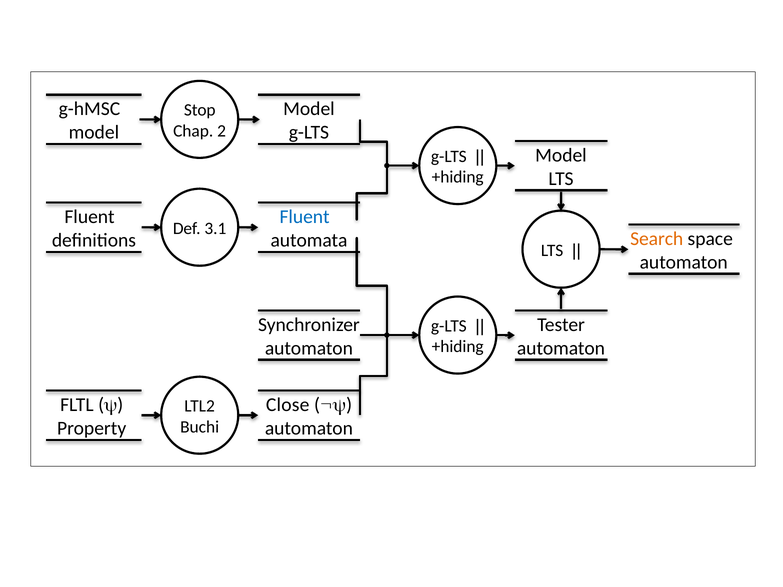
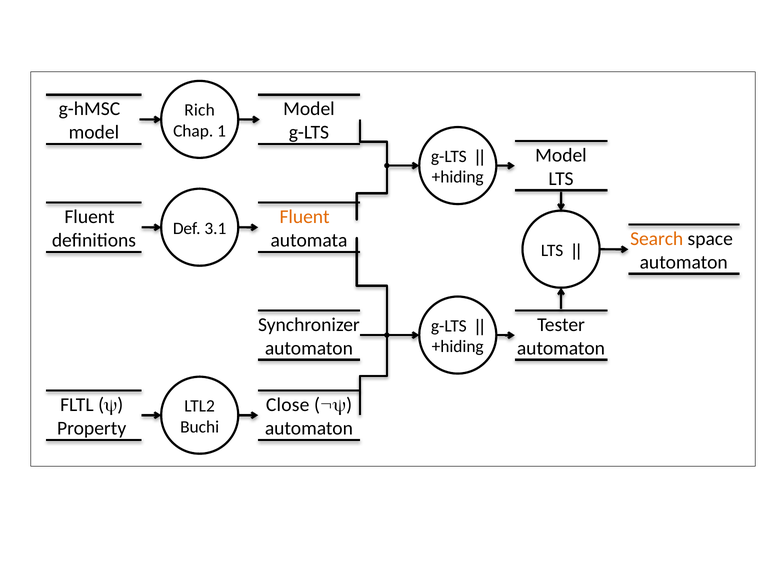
Stop: Stop -> Rich
2: 2 -> 1
Fluent at (305, 217) colour: blue -> orange
